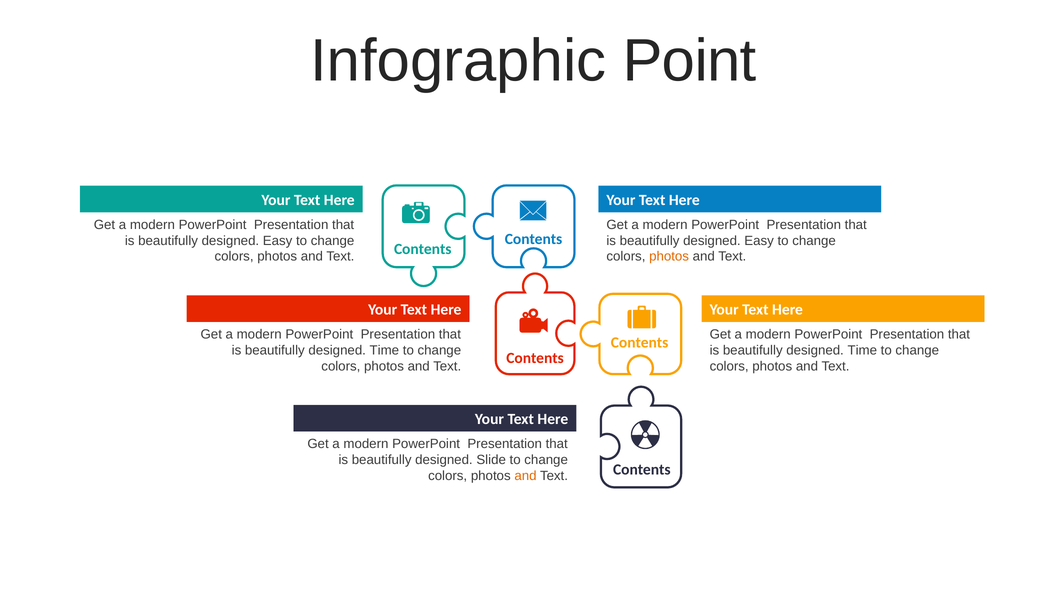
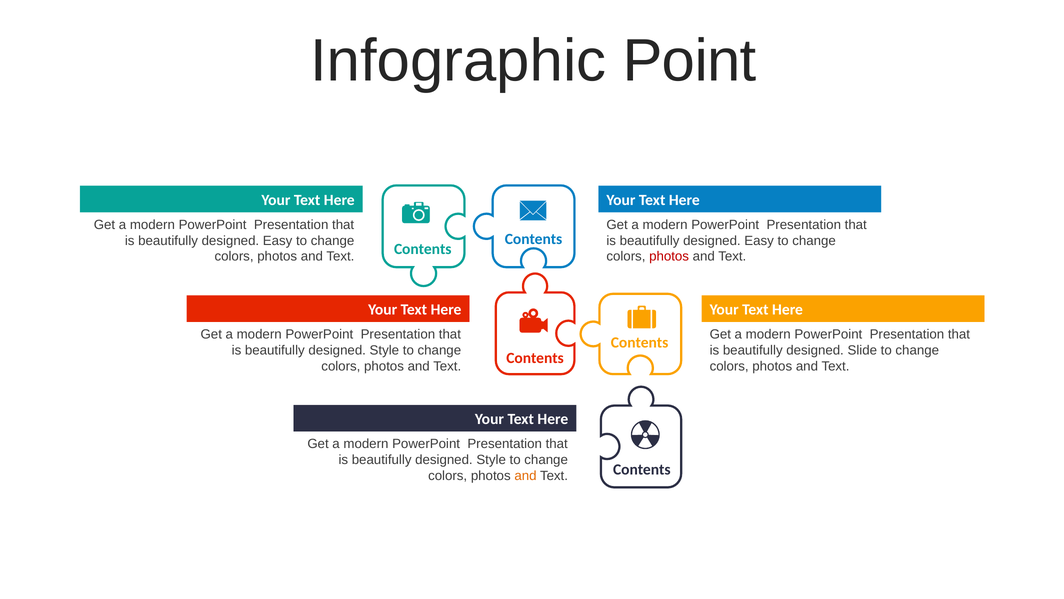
photos at (669, 256) colour: orange -> red
Time at (384, 350): Time -> Style
Time at (862, 350): Time -> Slide
Slide at (491, 459): Slide -> Style
